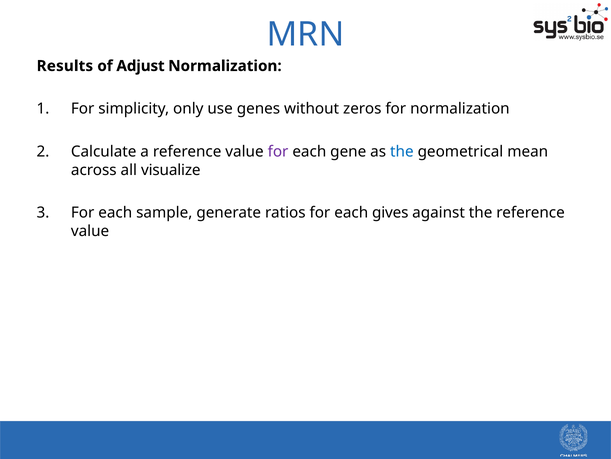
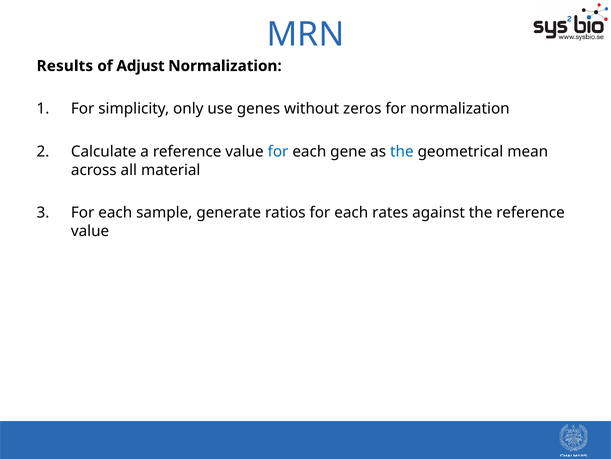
for at (278, 151) colour: purple -> blue
visualize: visualize -> material
gives: gives -> rates
